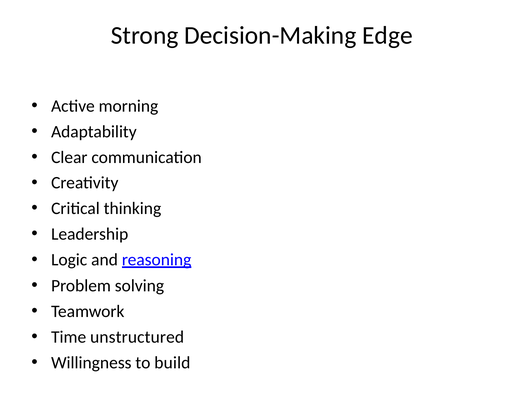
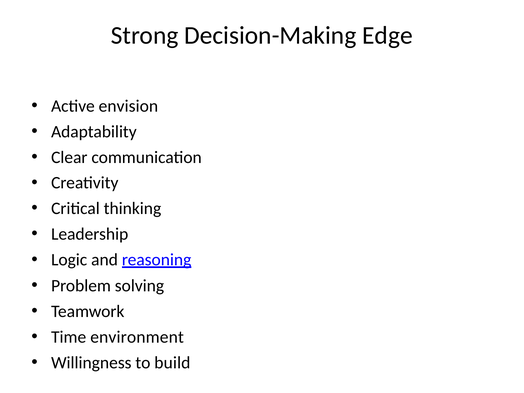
morning: morning -> envision
unstructured: unstructured -> environment
